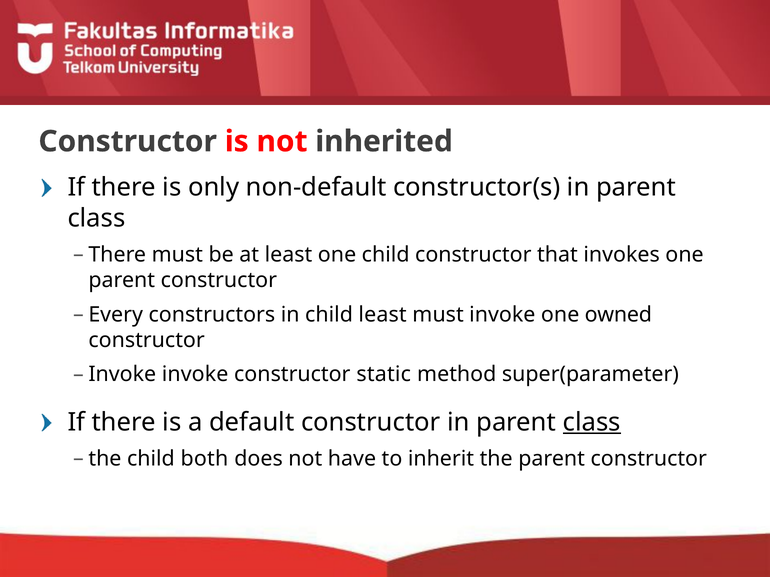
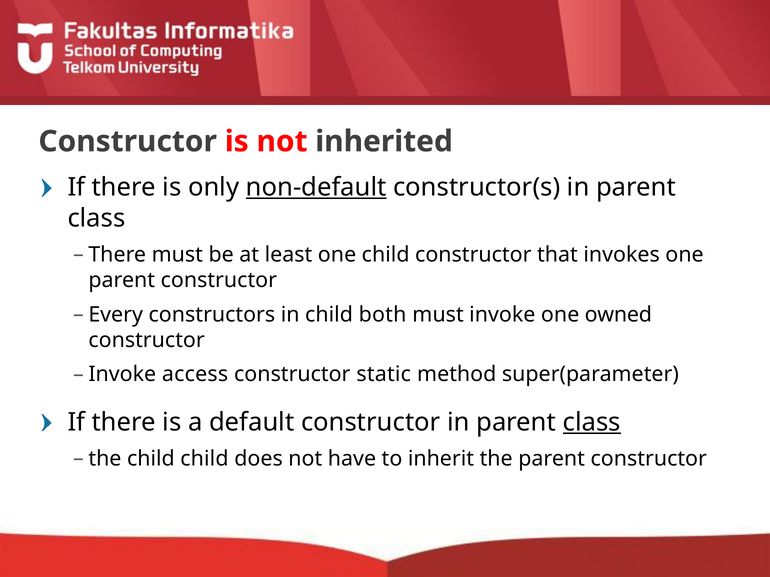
non-default underline: none -> present
child least: least -> both
Invoke invoke: invoke -> access
child both: both -> child
